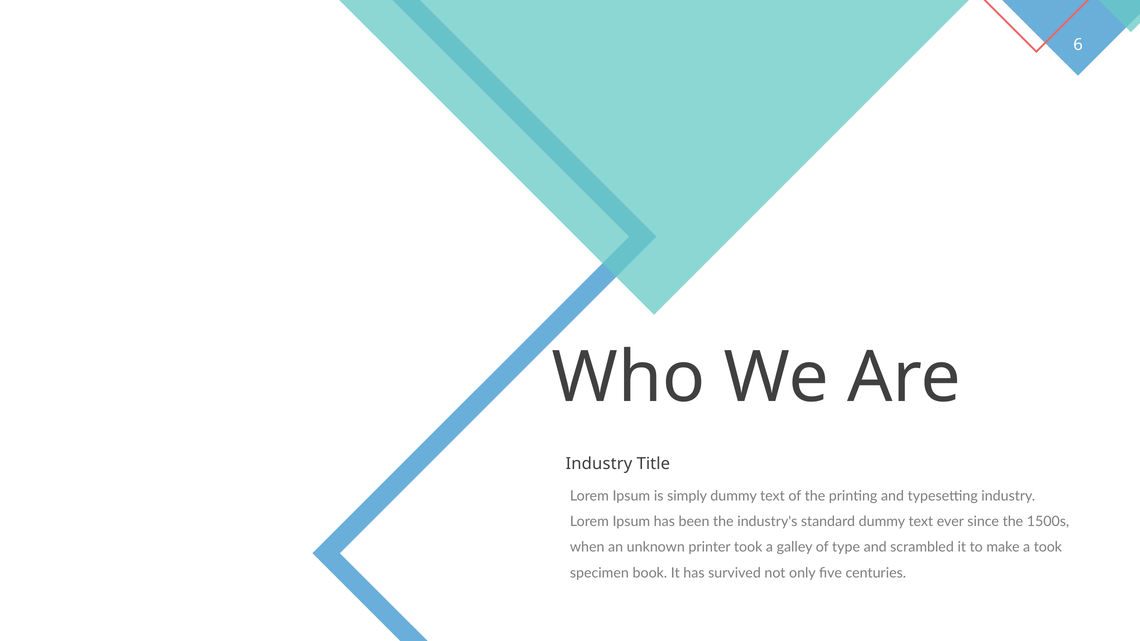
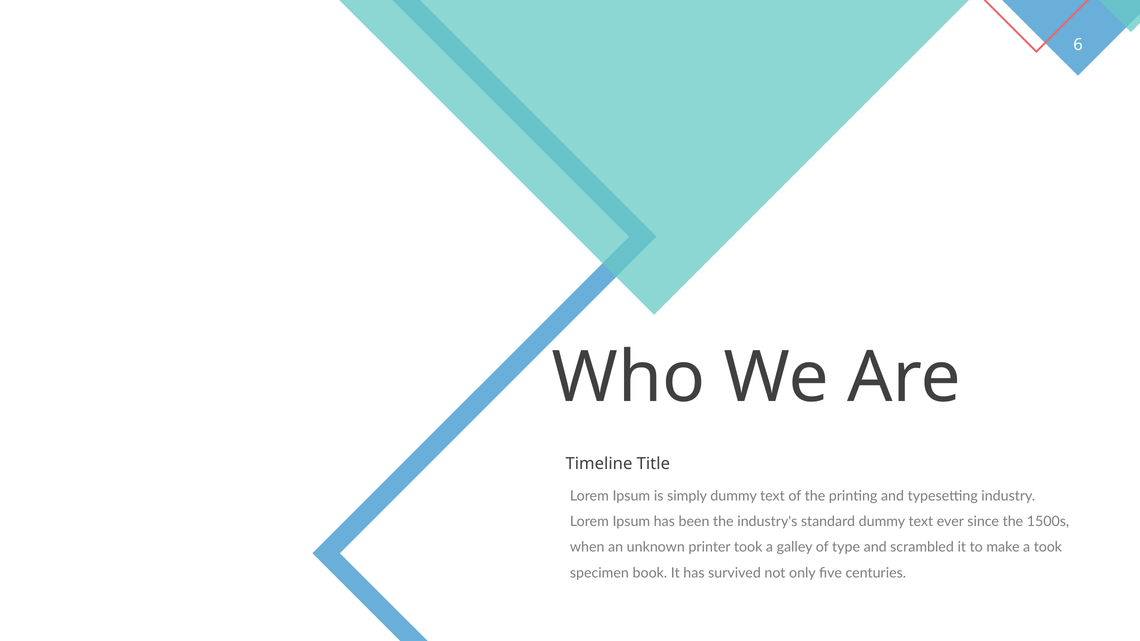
Industry at (599, 464): Industry -> Timeline
